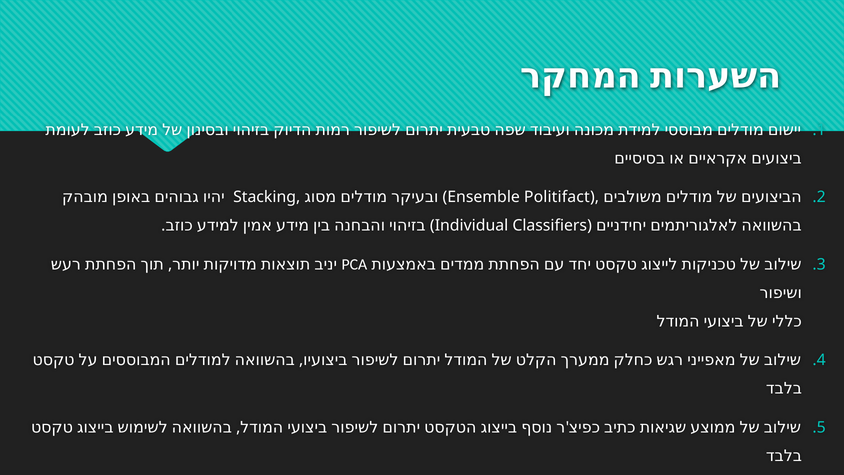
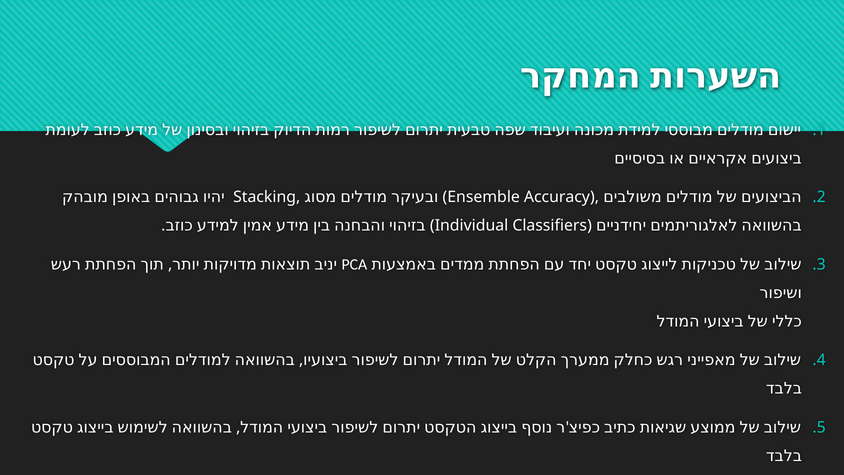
Politifact: Politifact -> Accuracy
